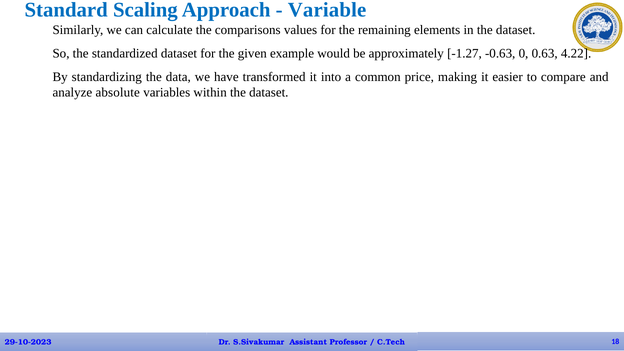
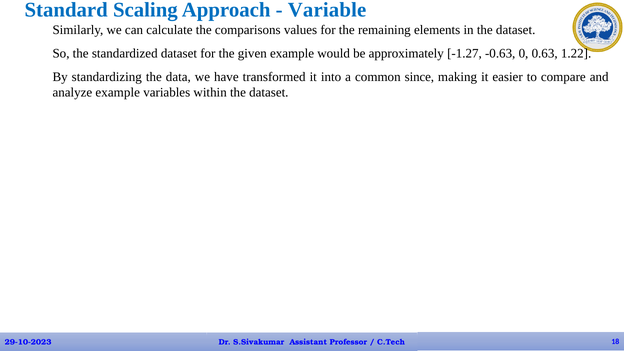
4.22: 4.22 -> 1.22
price: price -> since
analyze absolute: absolute -> example
